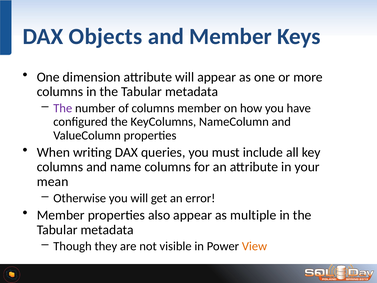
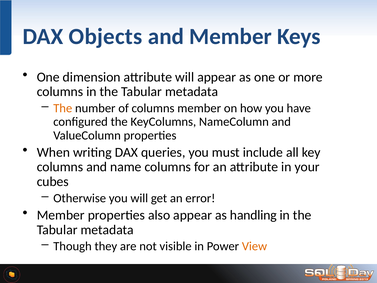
The at (63, 108) colour: purple -> orange
mean: mean -> cubes
multiple: multiple -> handling
